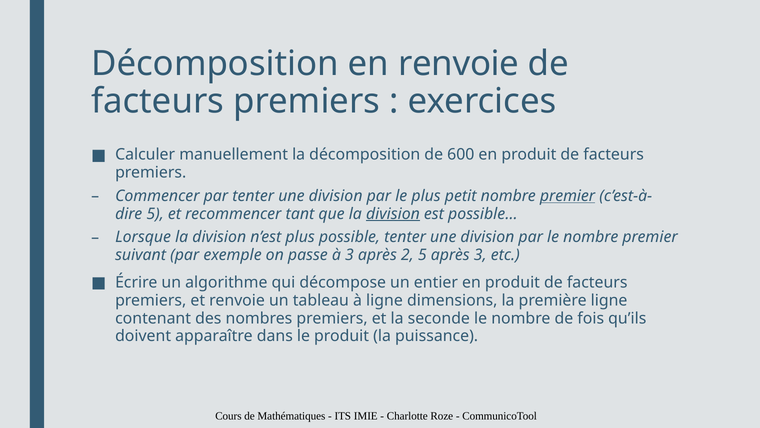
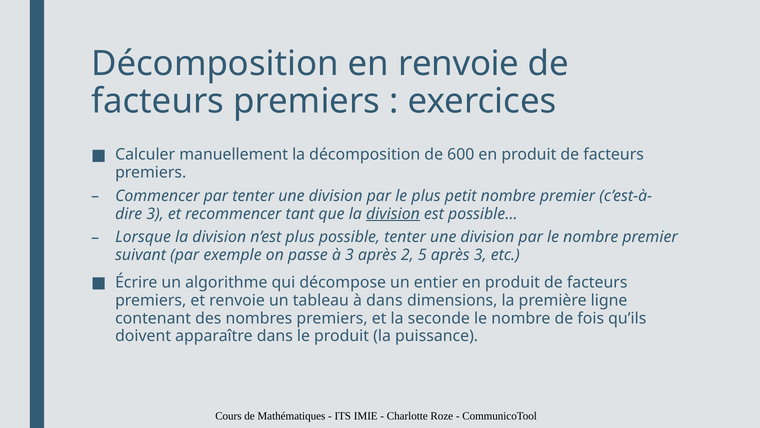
premier at (568, 196) underline: present -> none
5 at (155, 214): 5 -> 3
à ligne: ligne -> dans
